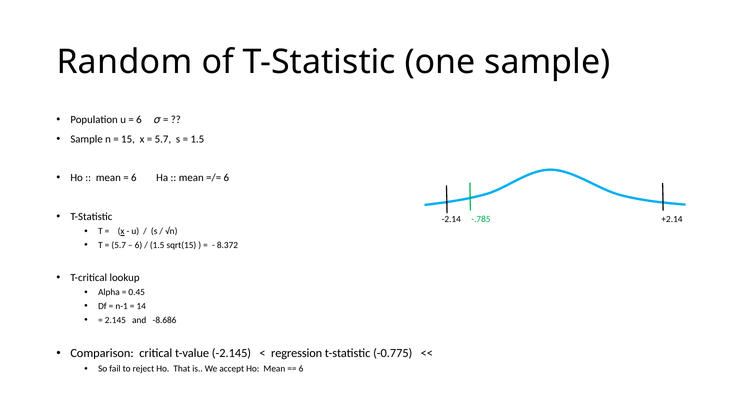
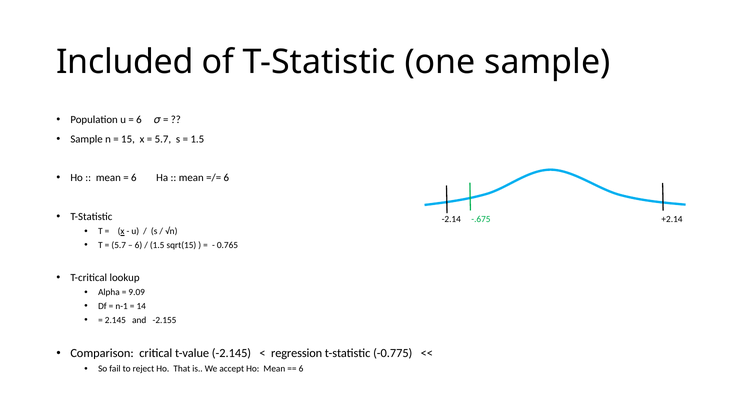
Random: Random -> Included
-.785: -.785 -> -.675
8.372: 8.372 -> 0.765
0.45: 0.45 -> 9.09
-8.686: -8.686 -> -2.155
